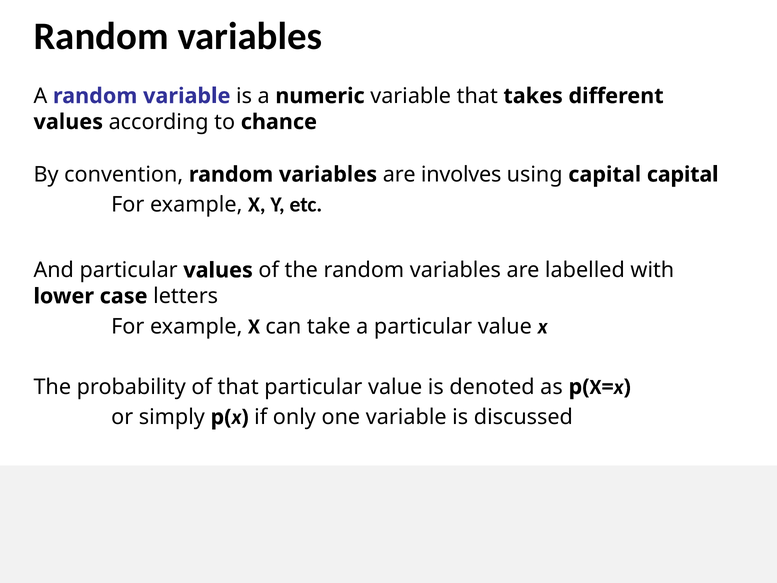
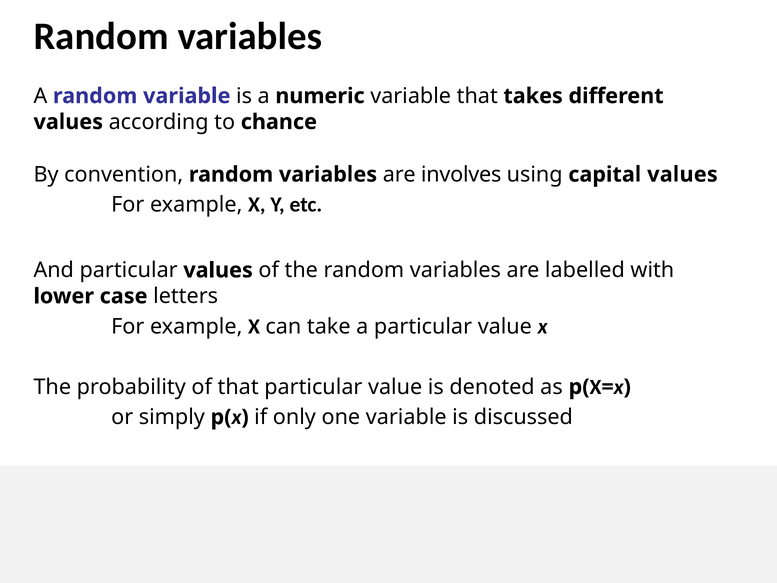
capital capital: capital -> values
